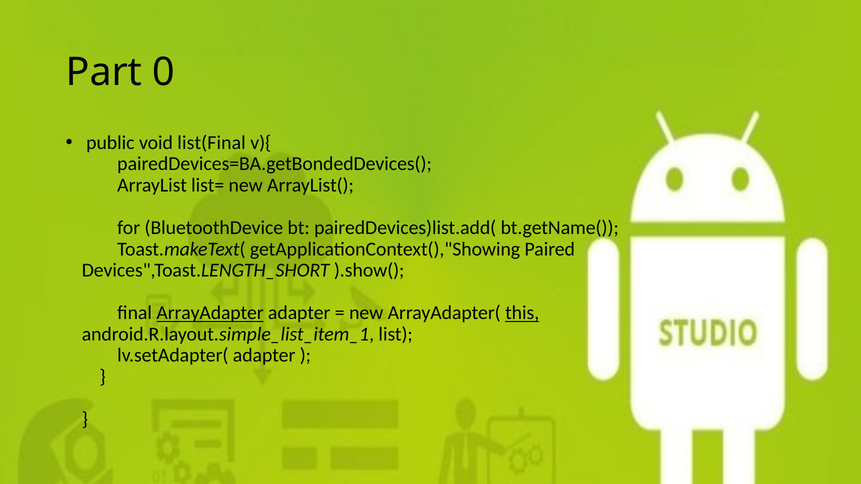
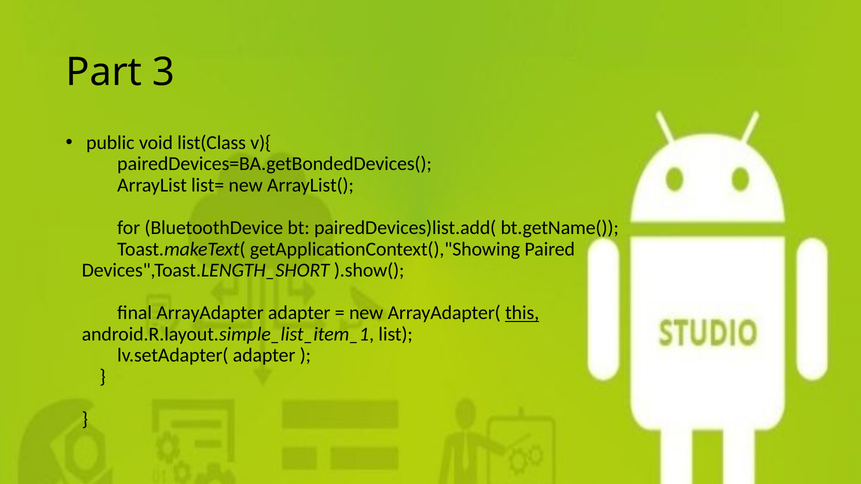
0: 0 -> 3
list(Final: list(Final -> list(Class
ArrayAdapter underline: present -> none
